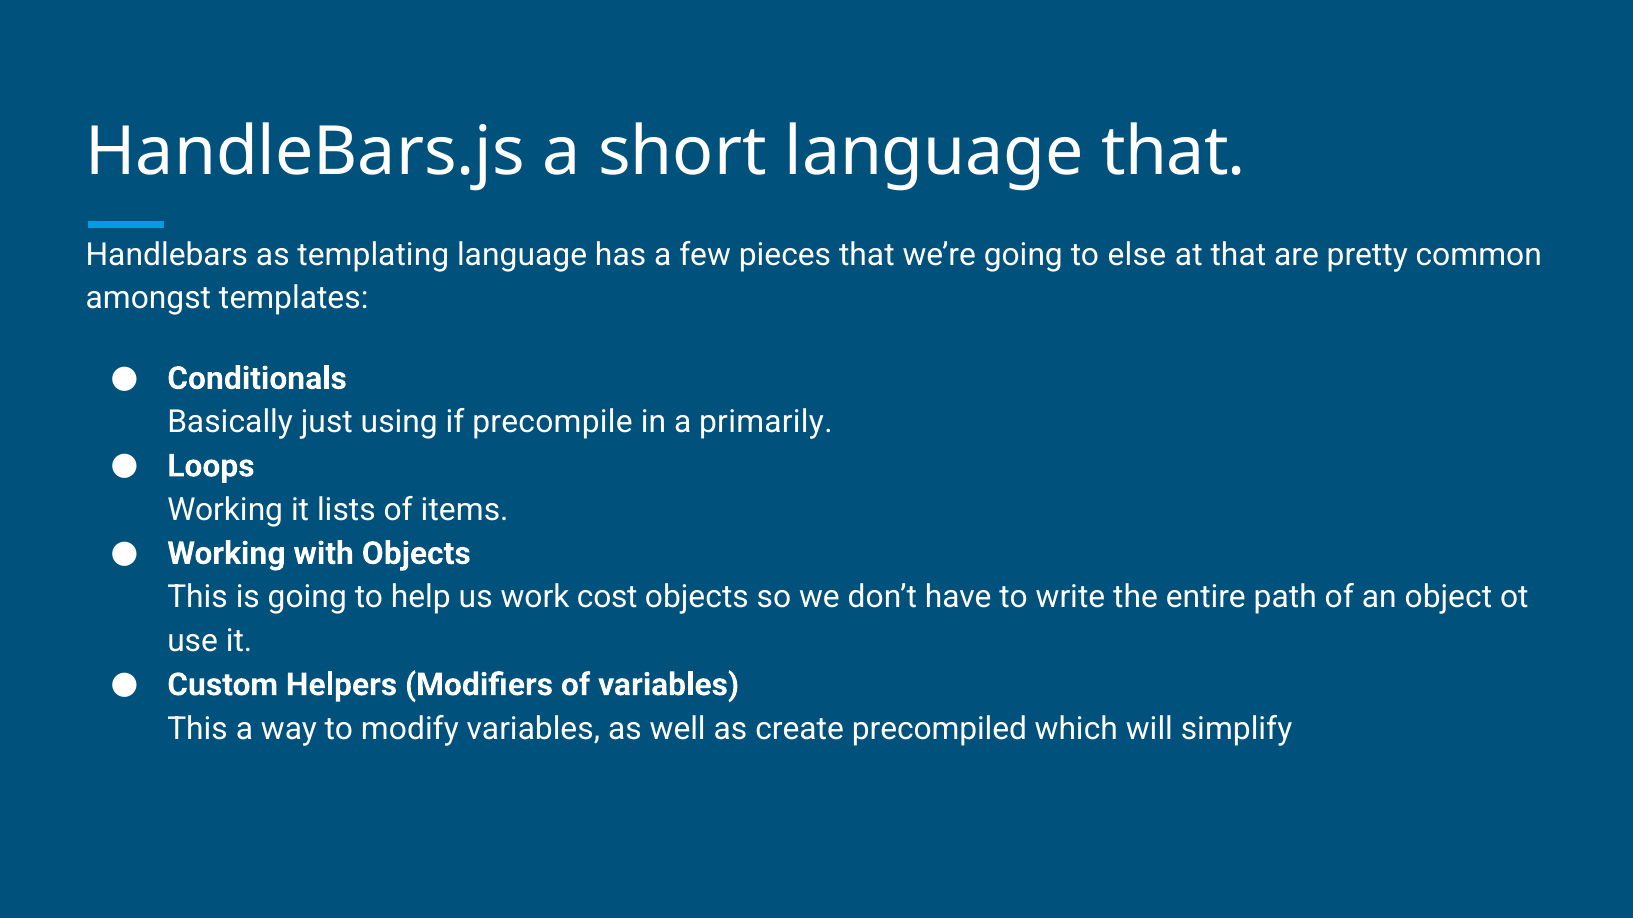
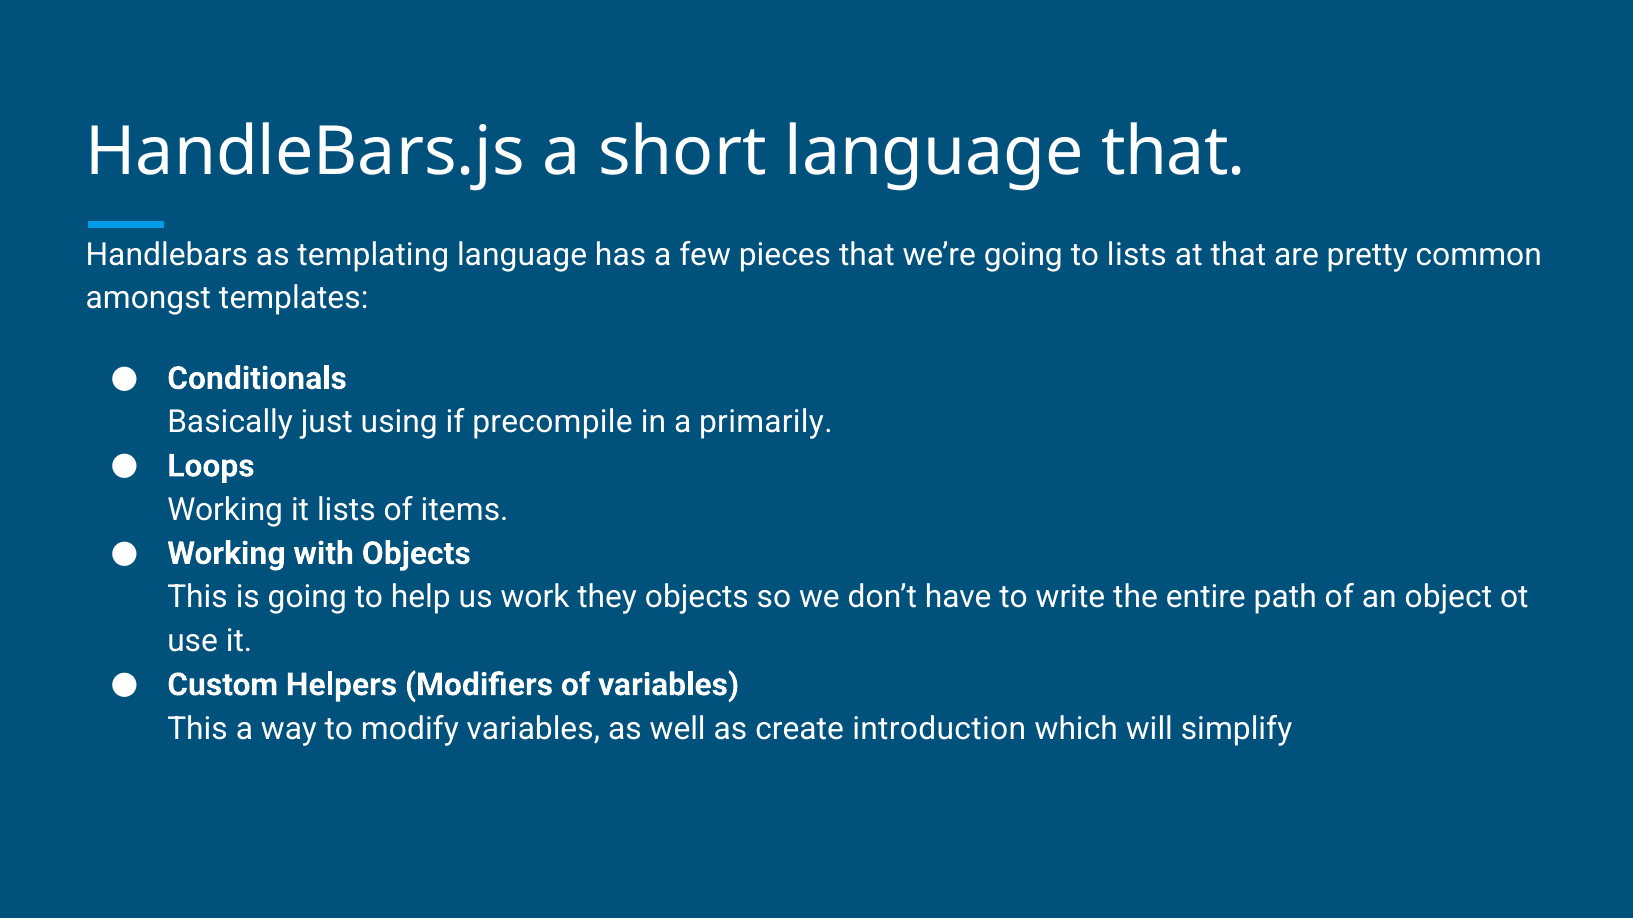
to else: else -> lists
cost: cost -> they
precompiled: precompiled -> introduction
